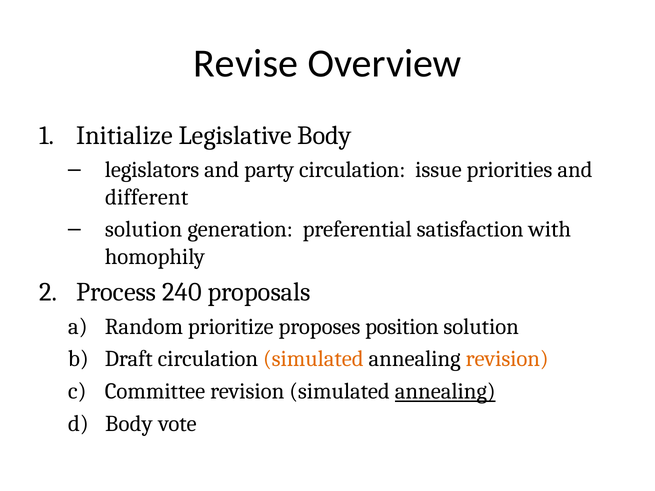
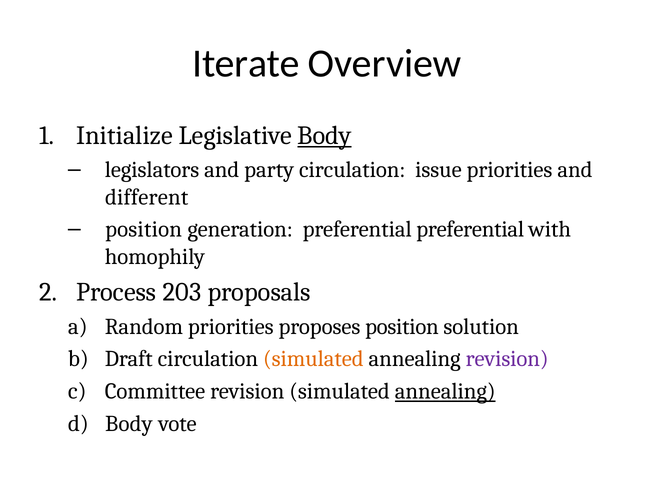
Revise: Revise -> Iterate
Body at (324, 136) underline: none -> present
solution at (144, 230): solution -> position
preferential satisfaction: satisfaction -> preferential
240: 240 -> 203
Random prioritize: prioritize -> priorities
revision at (507, 359) colour: orange -> purple
